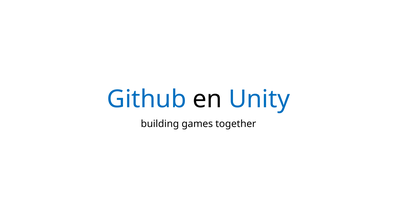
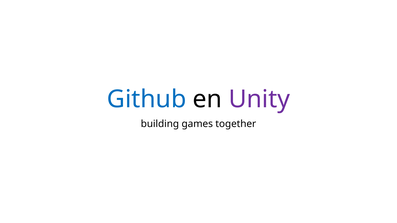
Unity colour: blue -> purple
